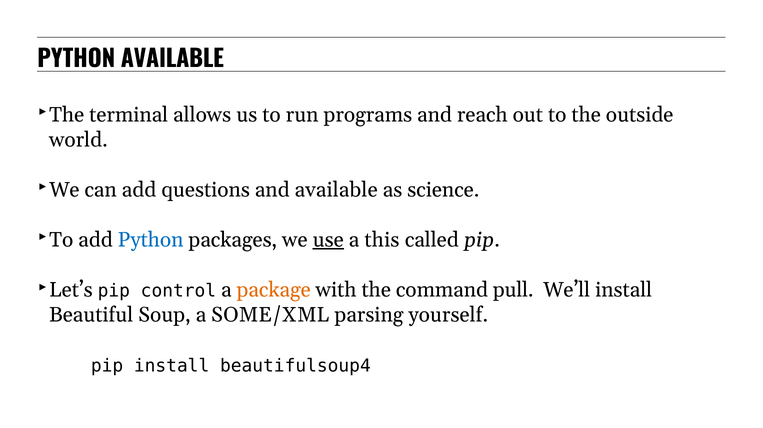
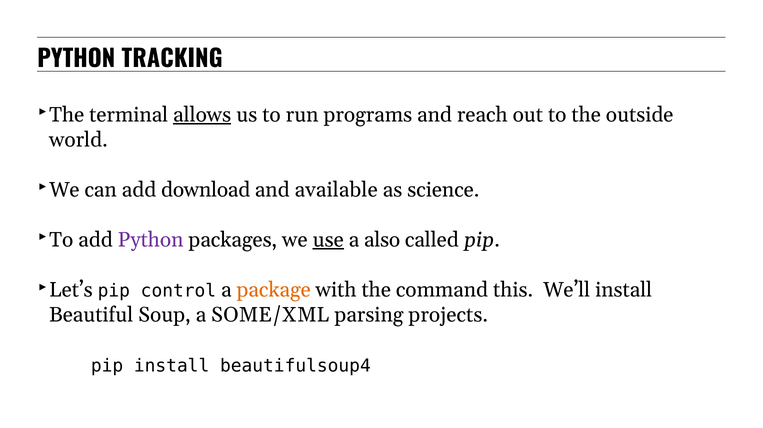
PYTHON AVAILABLE: AVAILABLE -> TRACKING
allows underline: none -> present
questions: questions -> download
Python at (151, 240) colour: blue -> purple
this: this -> also
pull: pull -> this
yourself: yourself -> projects
